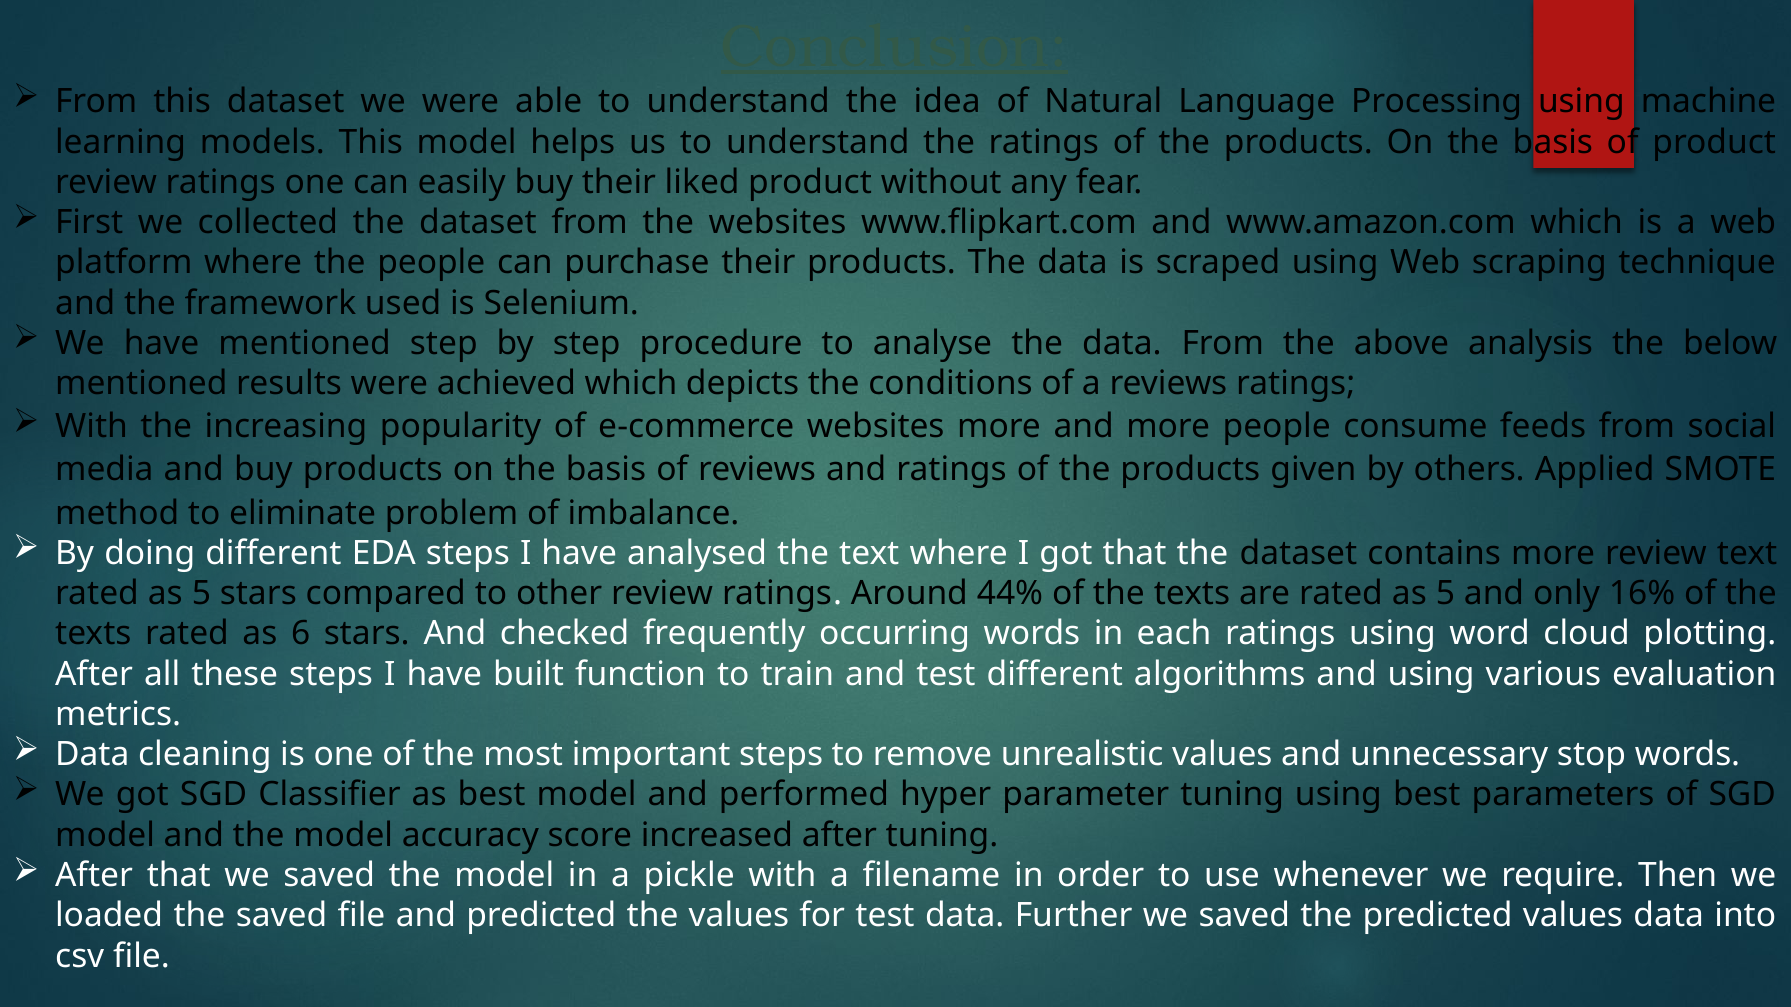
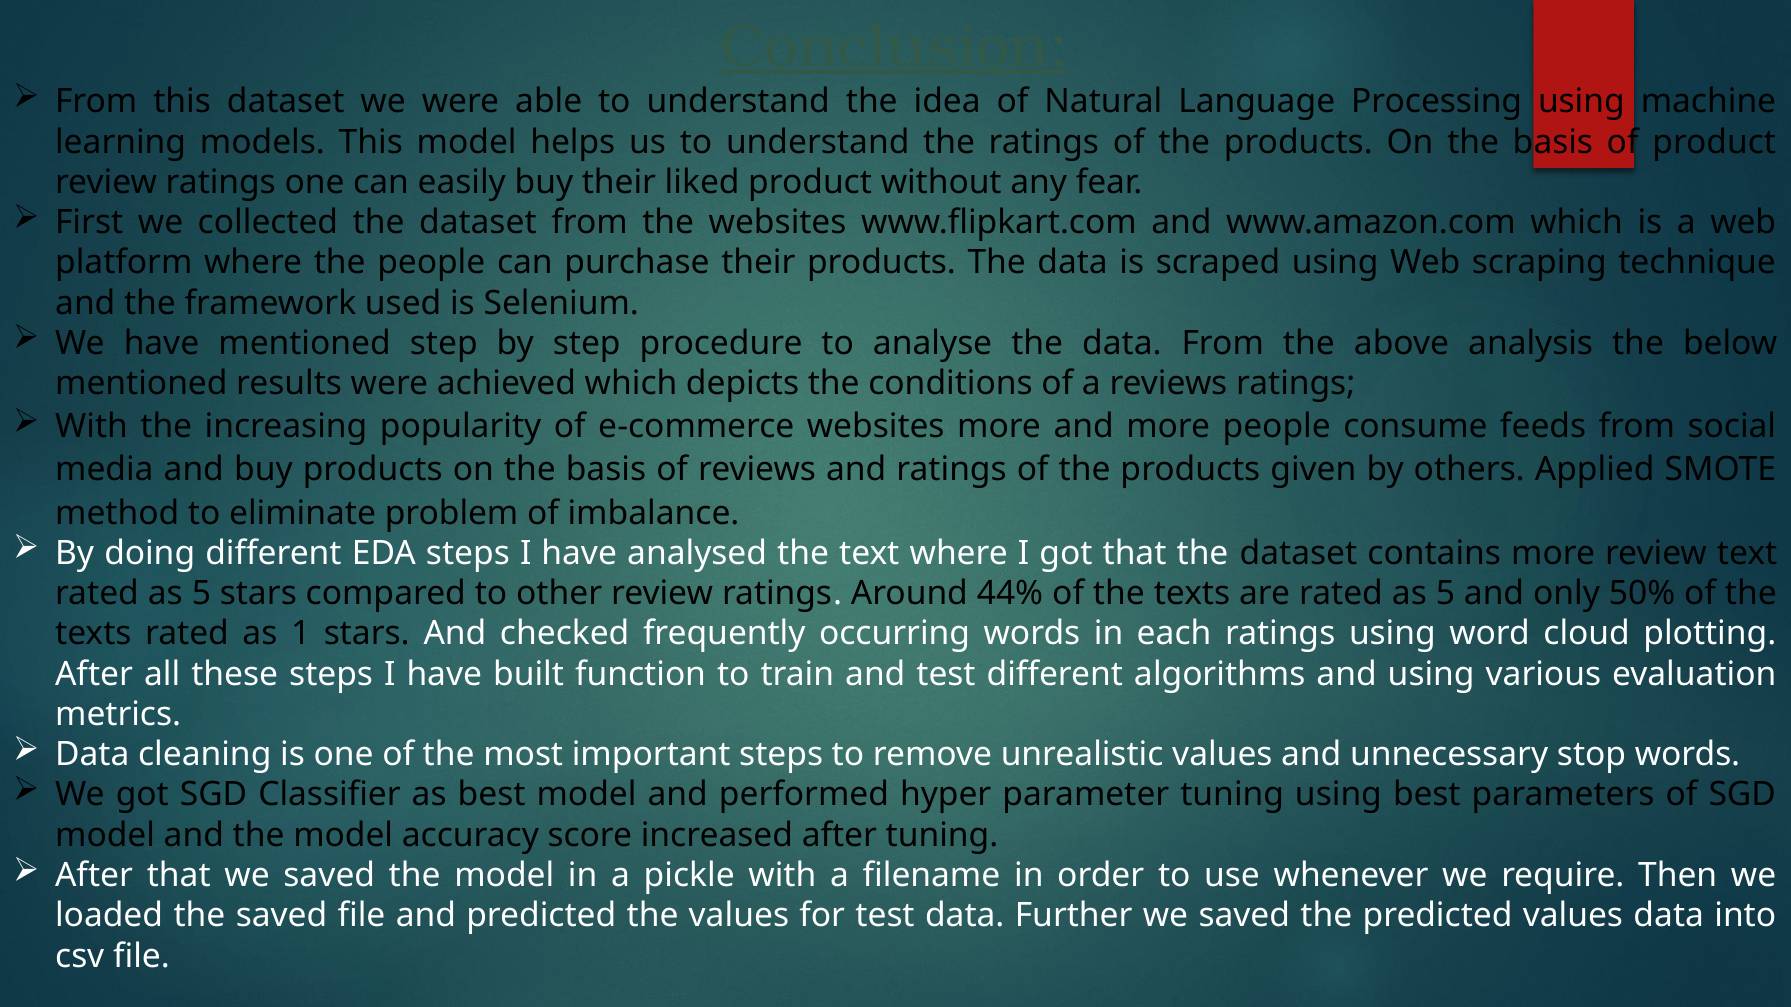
16%: 16% -> 50%
6: 6 -> 1
